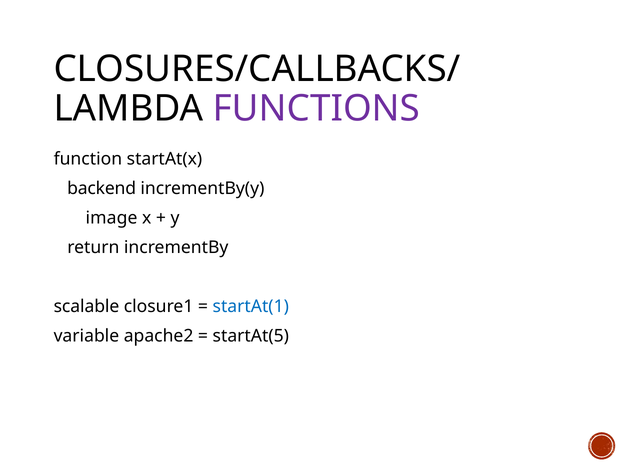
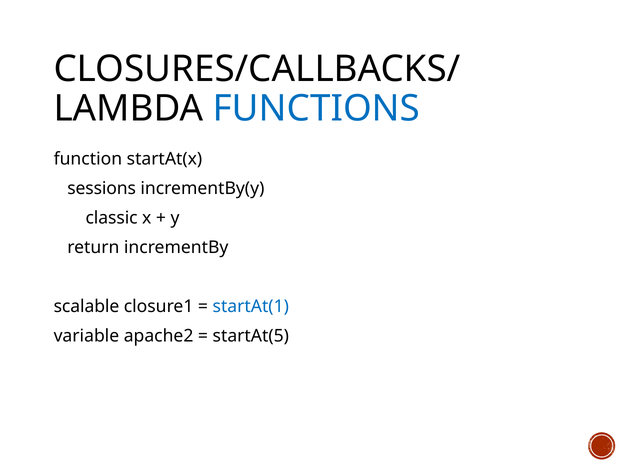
FUNCTIONS colour: purple -> blue
backend: backend -> sessions
image: image -> classic
